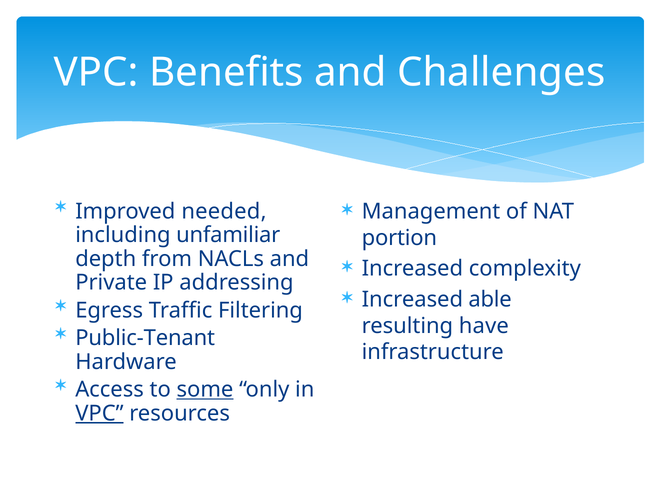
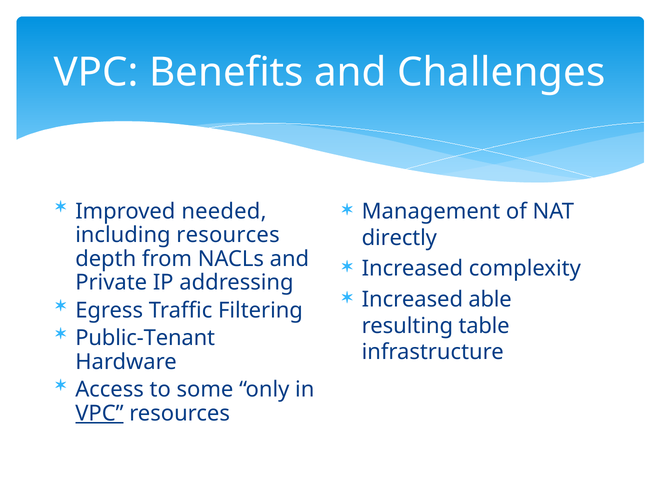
including unfamiliar: unfamiliar -> resources
portion: portion -> directly
have: have -> table
some underline: present -> none
